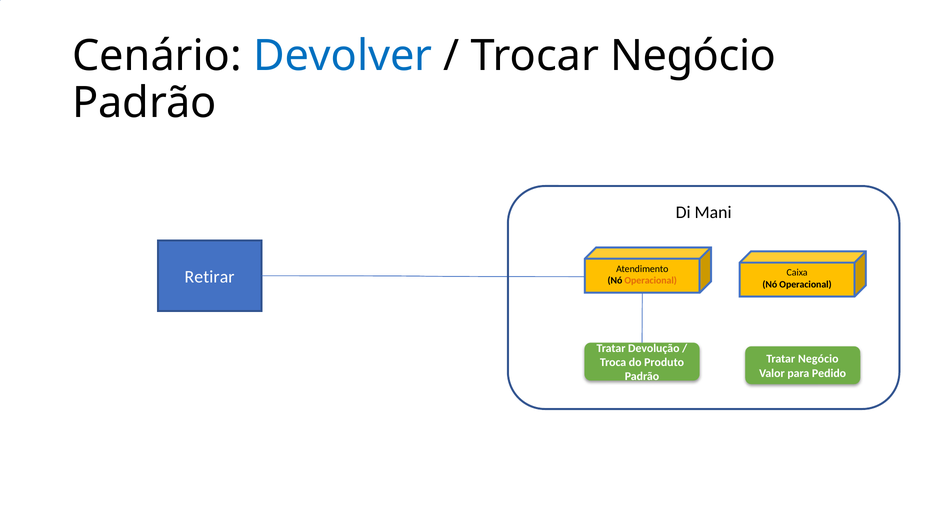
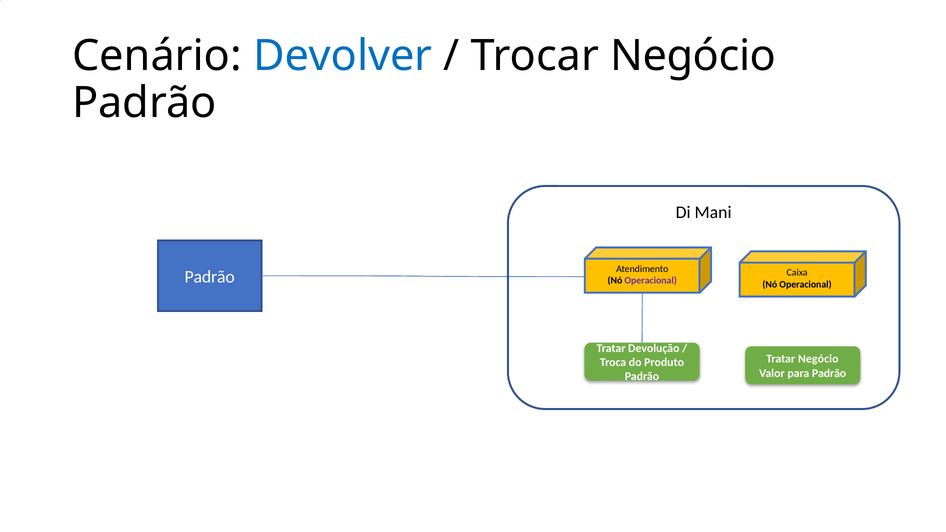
Retirar at (210, 277): Retirar -> Padrão
Operacional at (651, 281) colour: orange -> purple
para Pedido: Pedido -> Padrão
